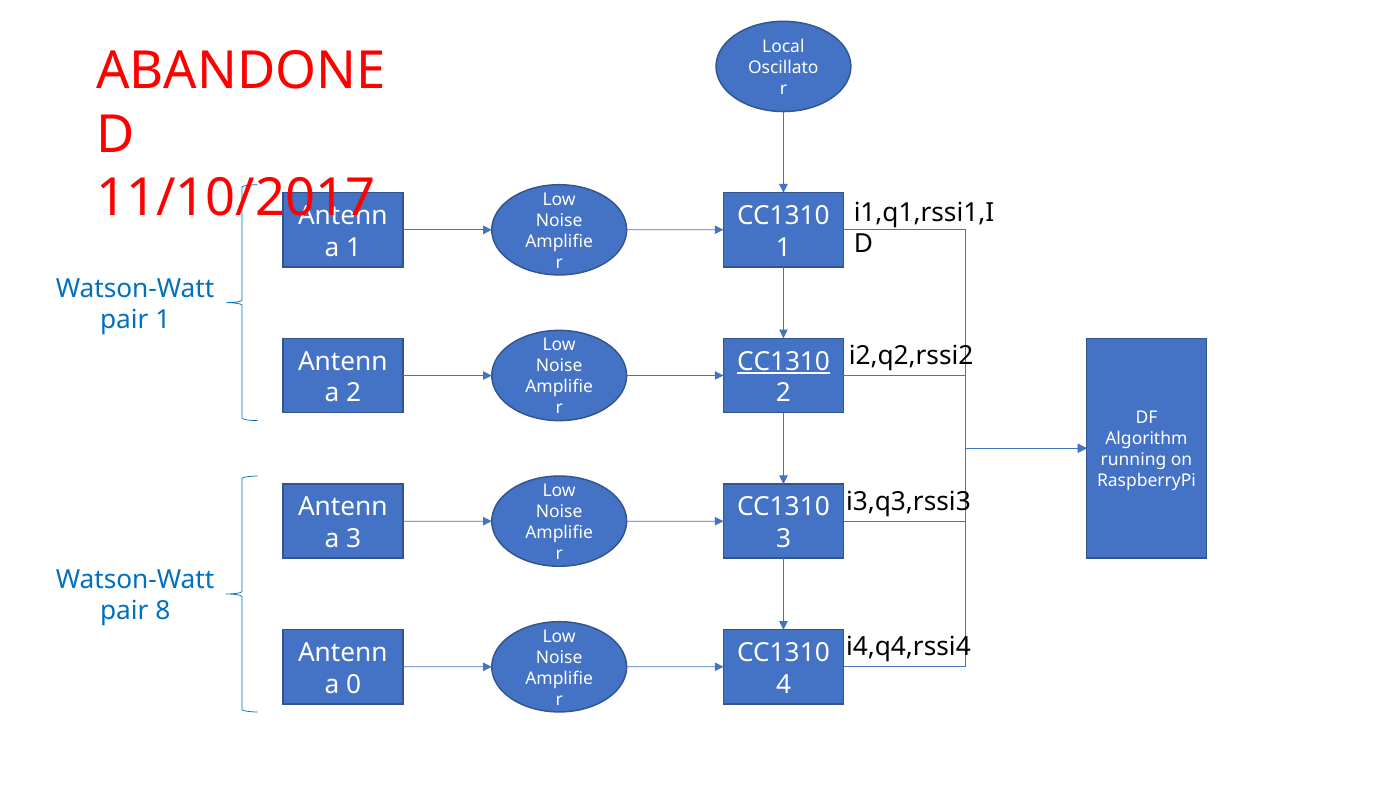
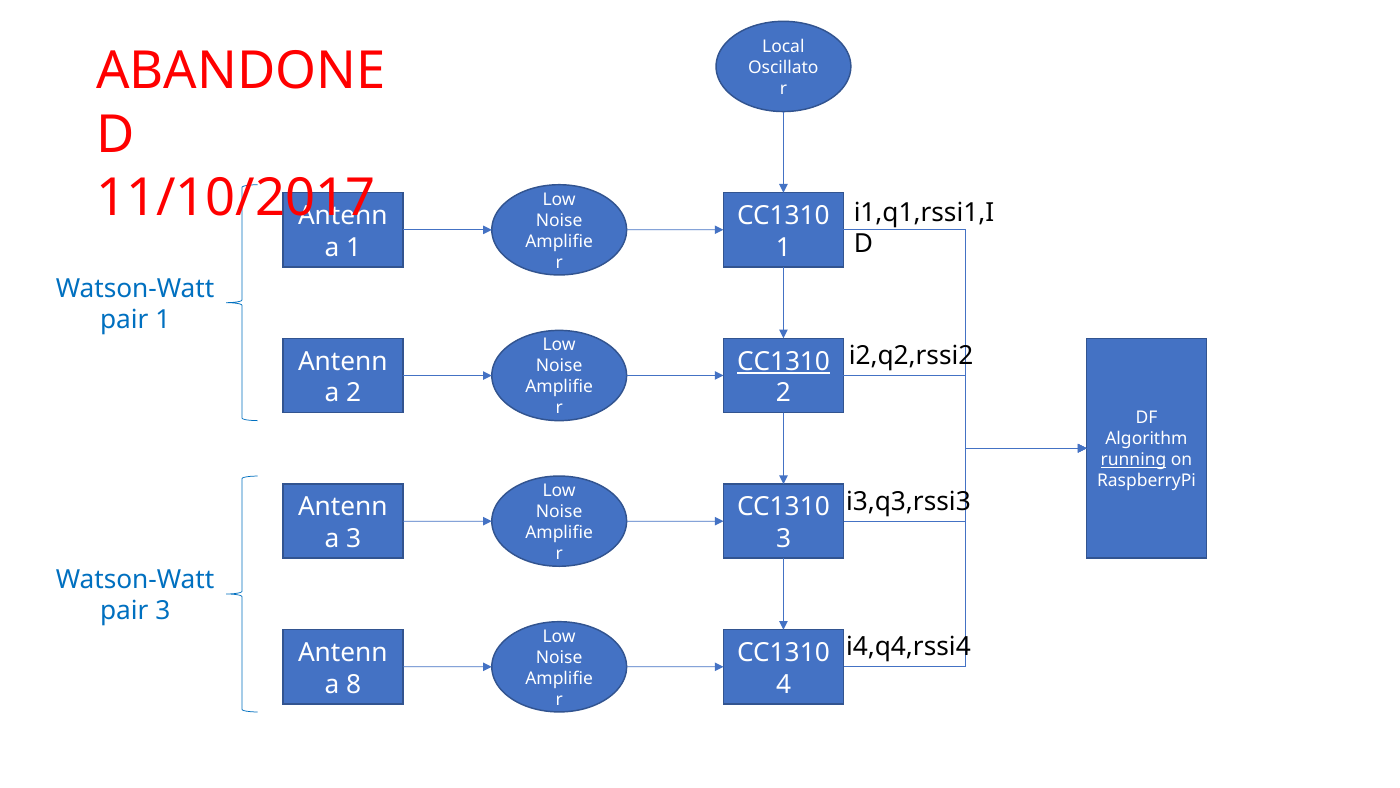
running underline: none -> present
pair 8: 8 -> 3
0: 0 -> 8
